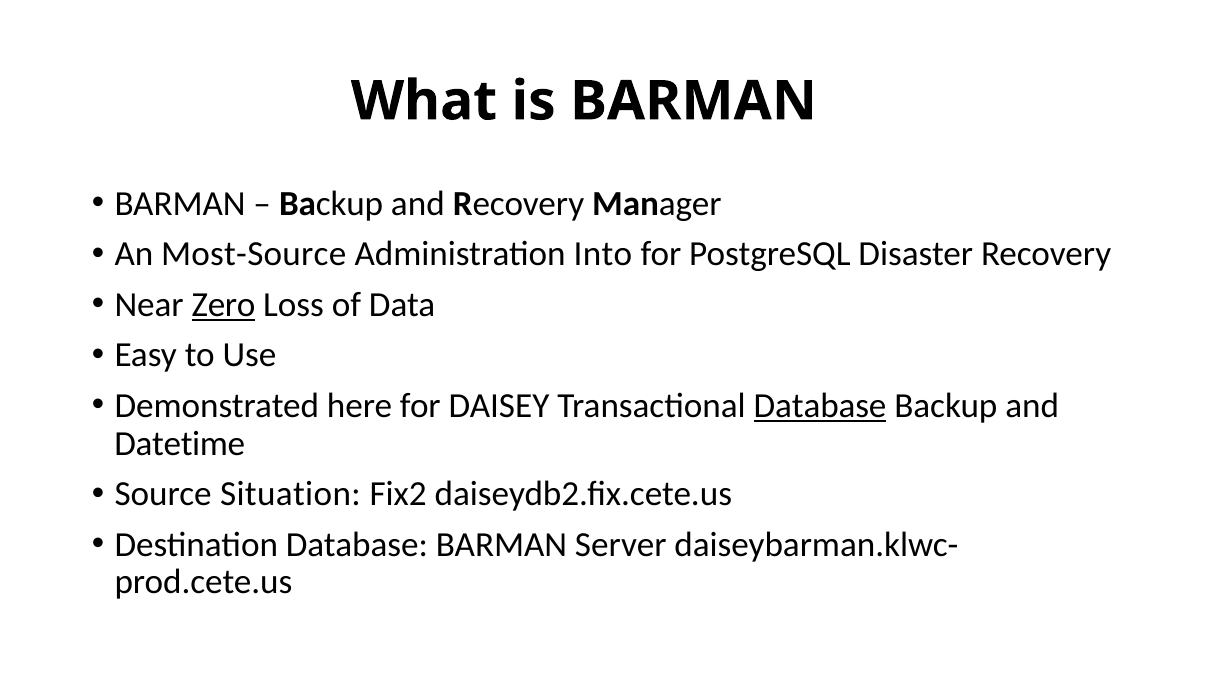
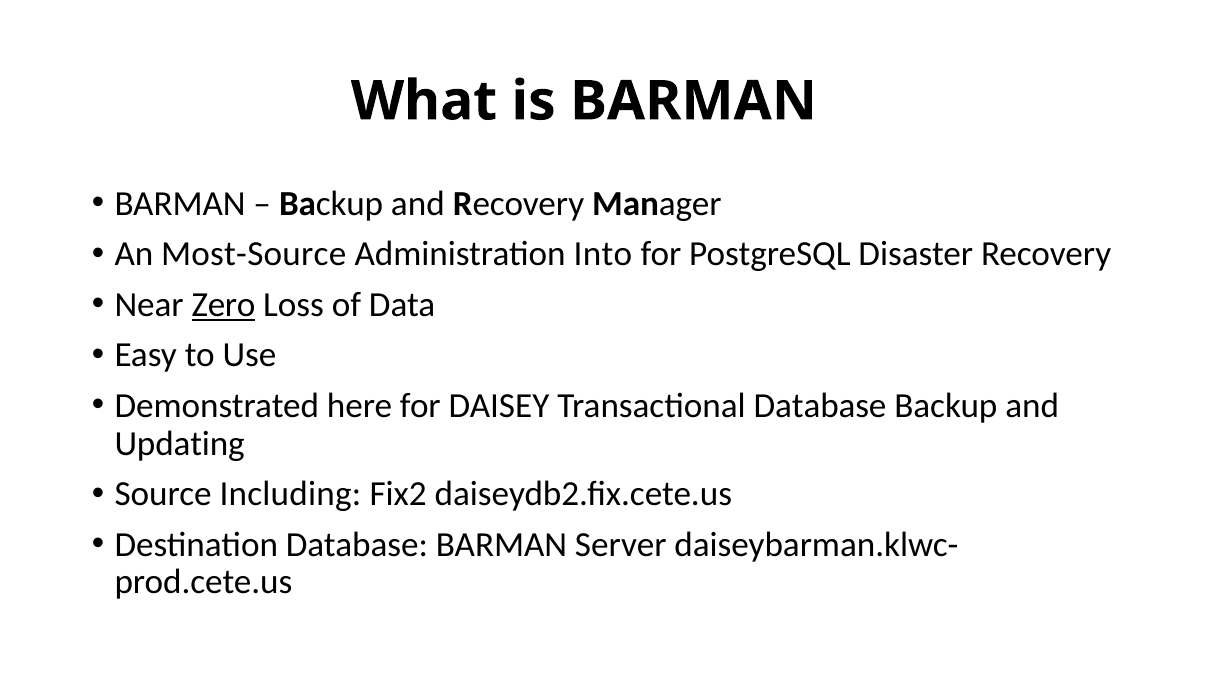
Database at (820, 406) underline: present -> none
Datetime: Datetime -> Updating
Situation: Situation -> Including
